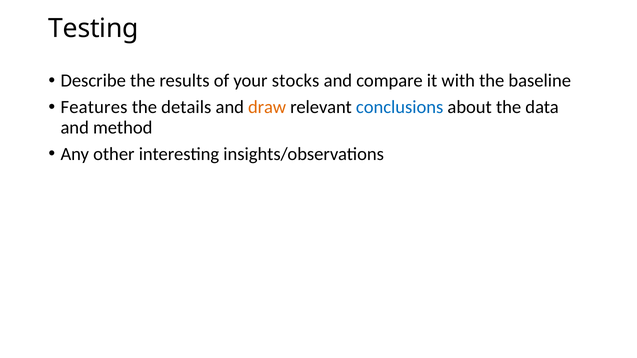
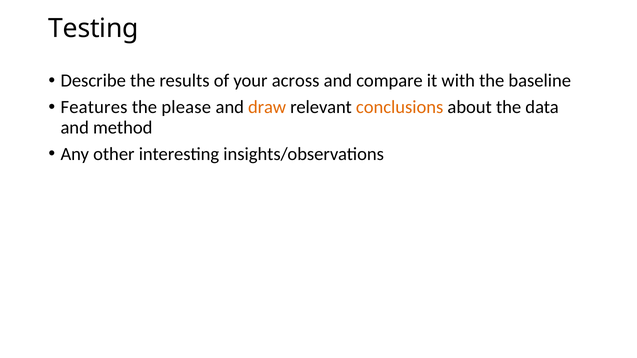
stocks: stocks -> across
details: details -> please
conclusions colour: blue -> orange
